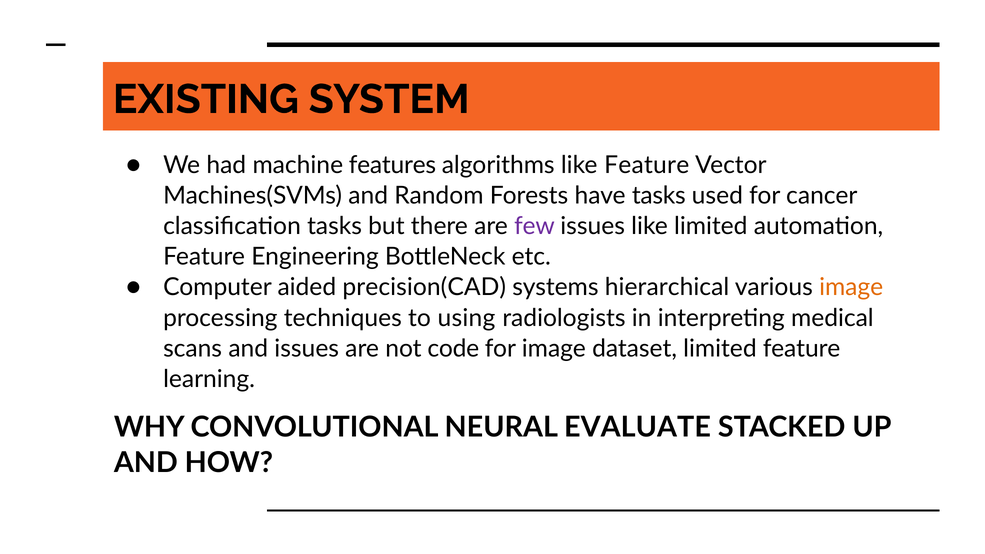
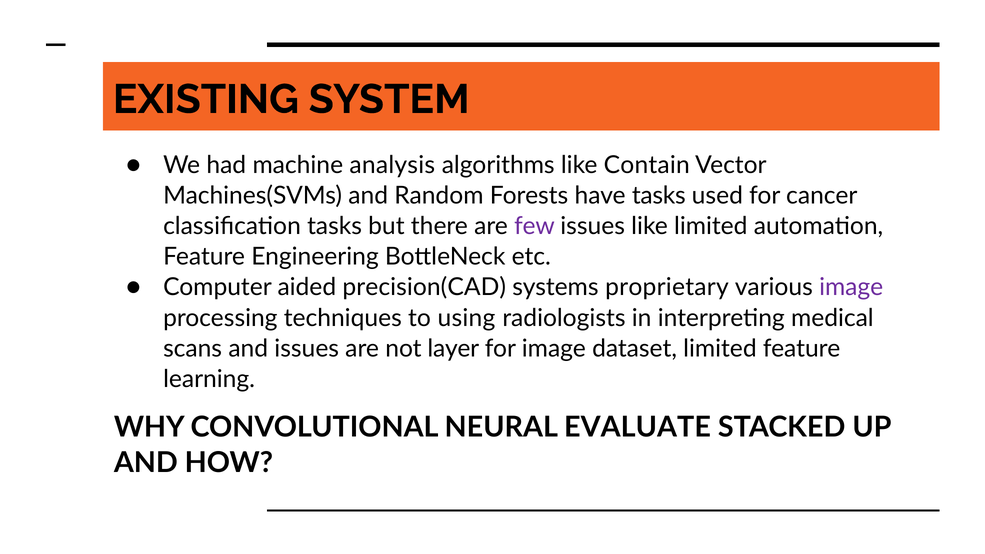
features: features -> analysis
like Feature: Feature -> Contain
hierarchical: hierarchical -> proprietary
image at (851, 287) colour: orange -> purple
code: code -> layer
